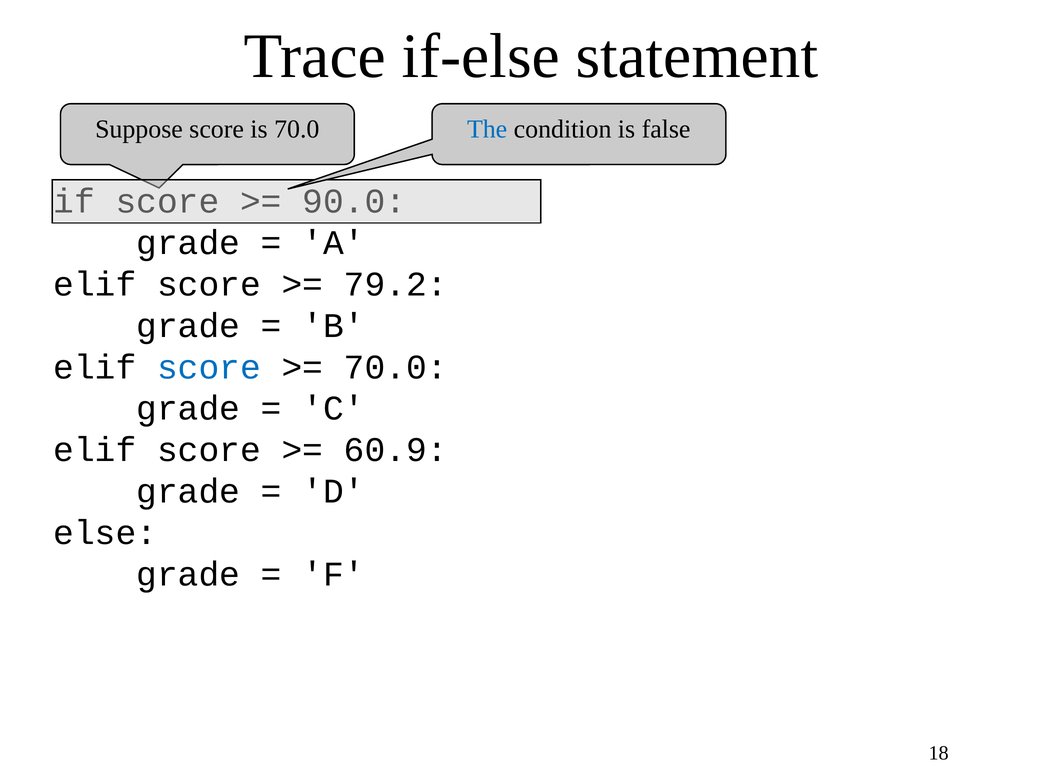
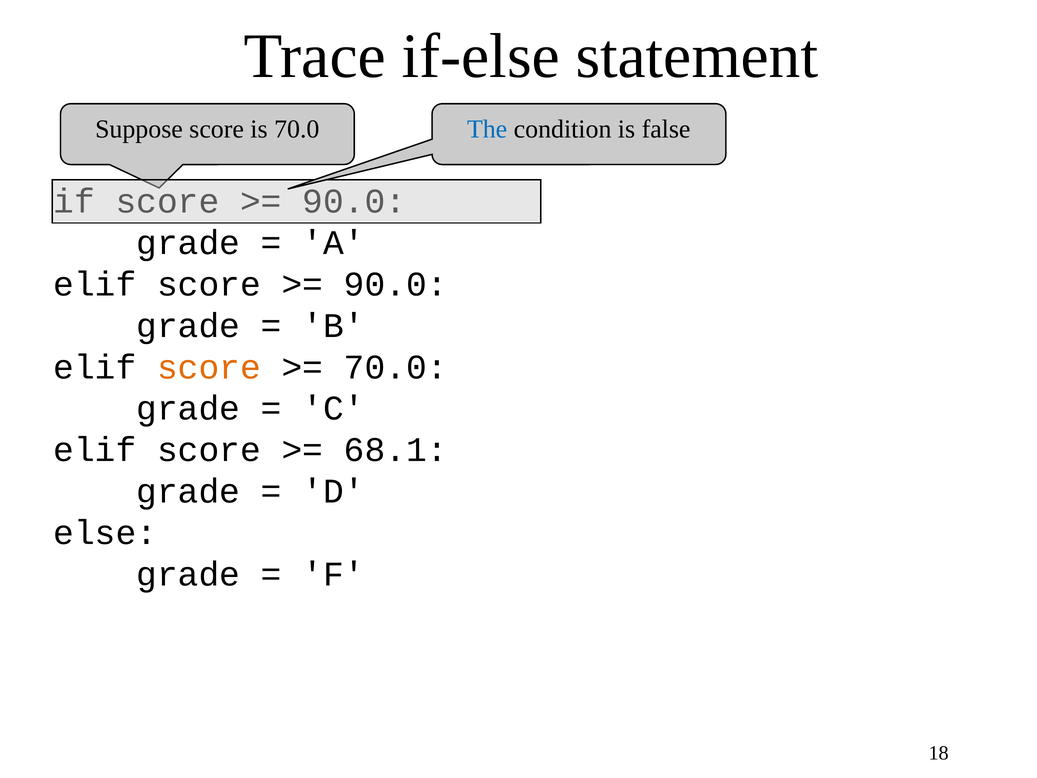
79.2 at (396, 284): 79.2 -> 90.0
score at (209, 367) colour: blue -> orange
60.9: 60.9 -> 68.1
